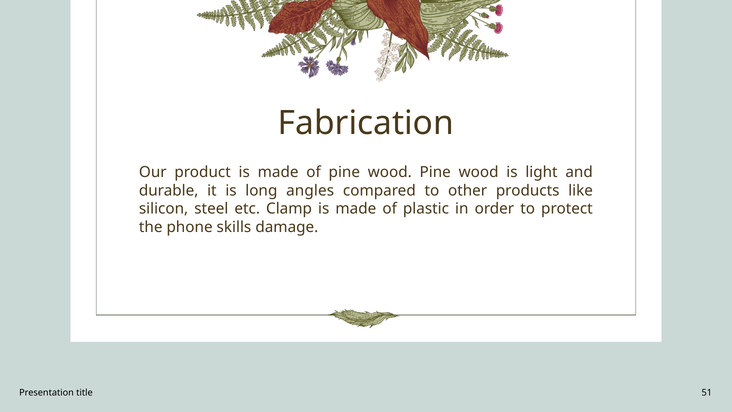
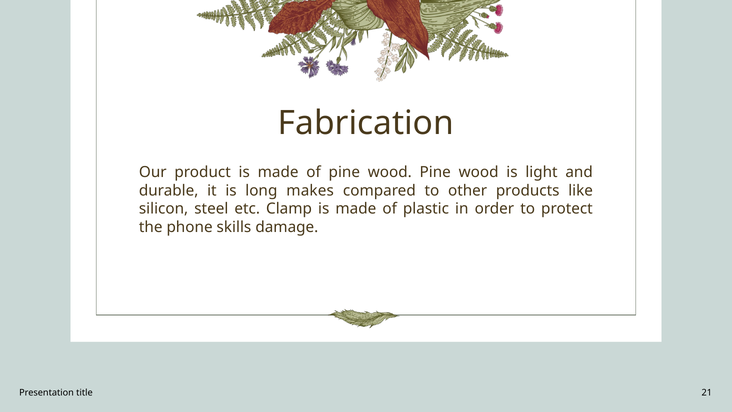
angles: angles -> makes
51: 51 -> 21
